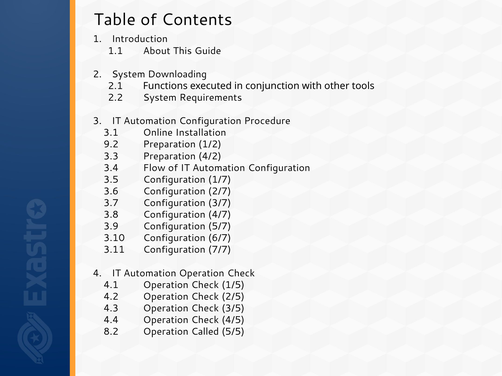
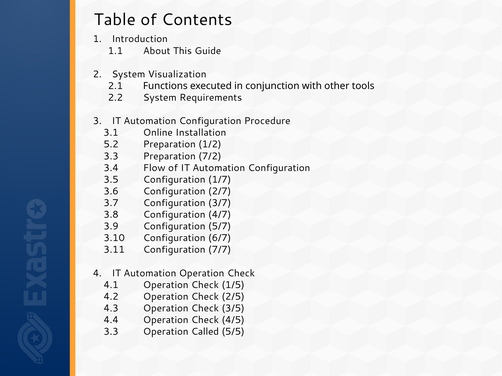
Downloading: Downloading -> Visualization
9.2: 9.2 -> 5.2
4/2: 4/2 -> 7/2
8.2 at (111, 332): 8.2 -> 3.3
